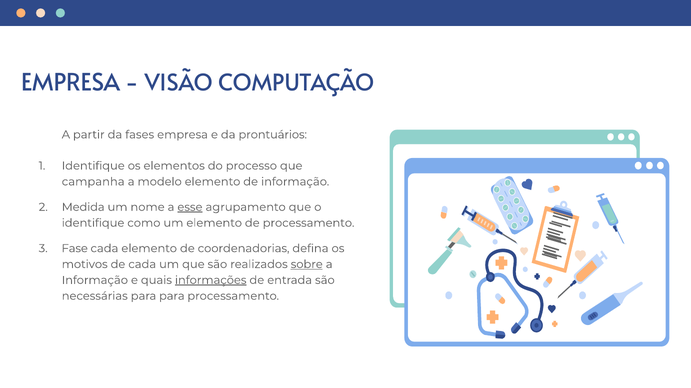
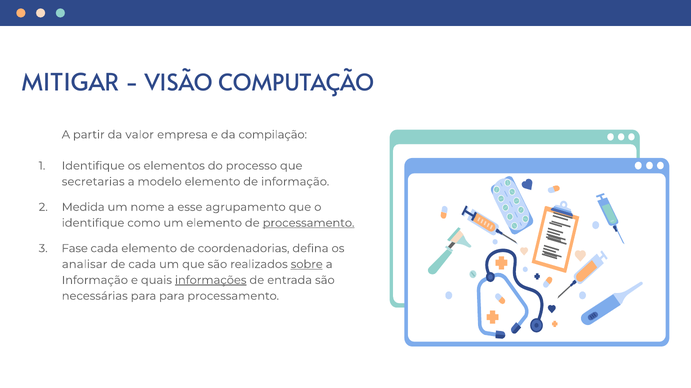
EMPRESA at (71, 83): EMPRESA -> MITIGAR
fases: fases -> valor
prontuários: prontuários -> compilação
campanha: campanha -> secretarias
esse underline: present -> none
processamento at (309, 223) underline: none -> present
motivos: motivos -> analisar
